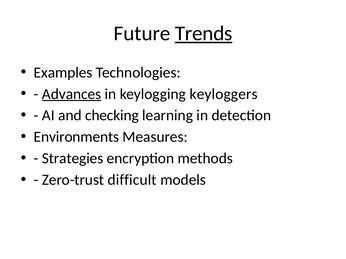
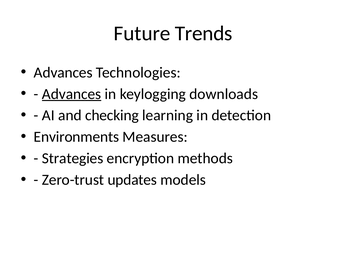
Trends underline: present -> none
Examples at (63, 73): Examples -> Advances
keyloggers: keyloggers -> downloads
difficult: difficult -> updates
